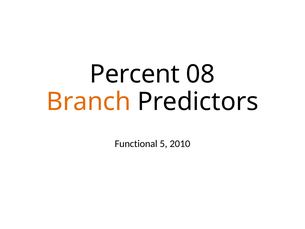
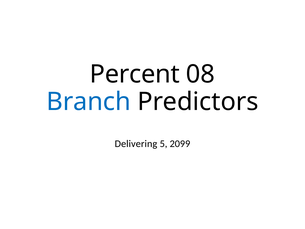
Branch colour: orange -> blue
Functional: Functional -> Delivering
2010: 2010 -> 2099
